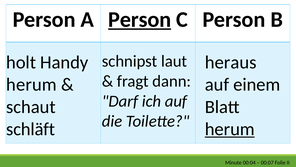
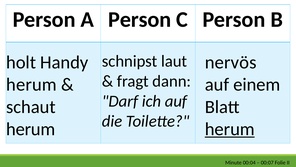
Person at (140, 19) underline: present -> none
heraus: heraus -> nervös
schläft at (31, 129): schläft -> herum
